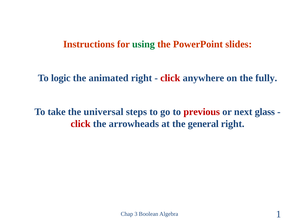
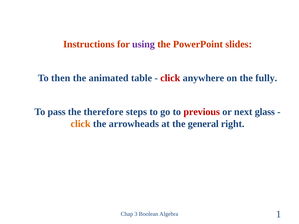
using colour: green -> purple
logic: logic -> then
animated right: right -> table
take: take -> pass
universal: universal -> therefore
click at (81, 124) colour: red -> orange
